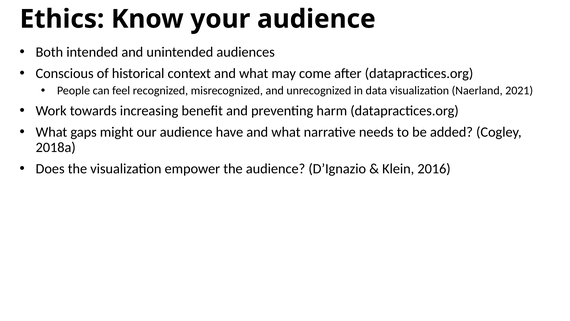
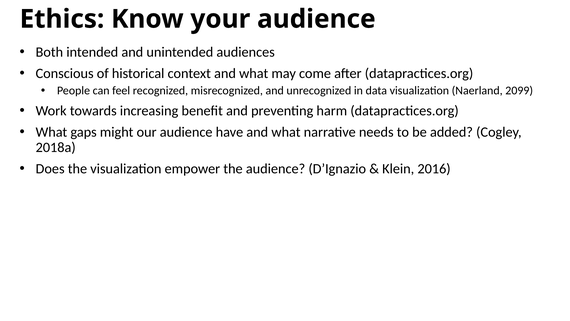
2021: 2021 -> 2099
